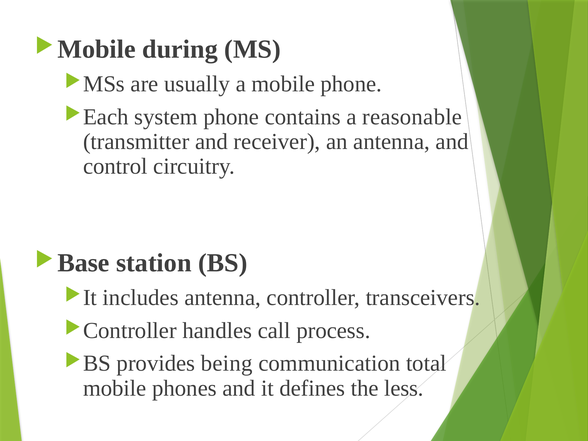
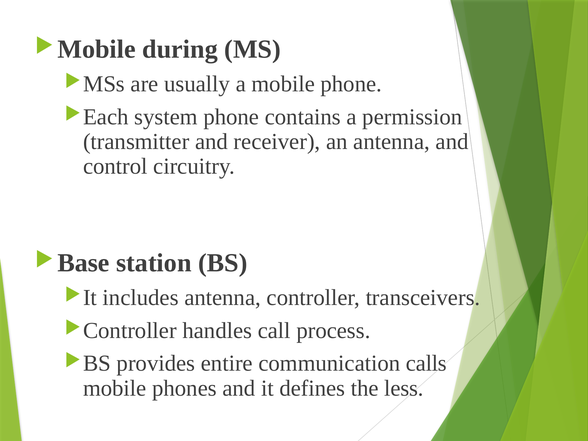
reasonable: reasonable -> permission
being: being -> entire
total: total -> calls
